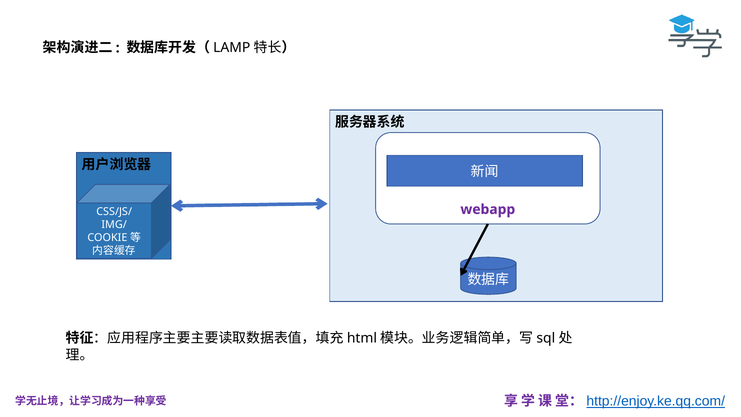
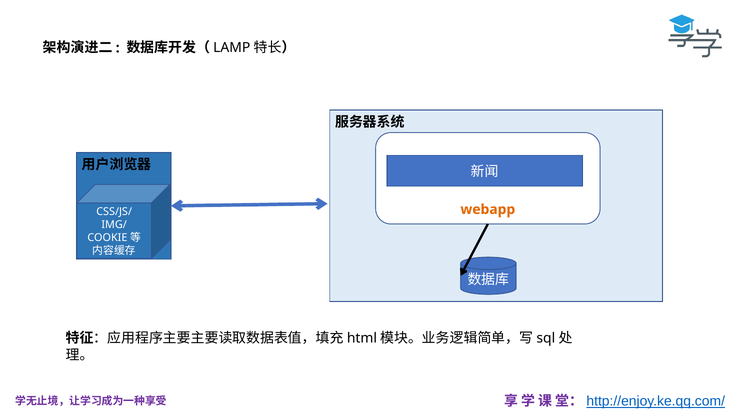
webapp colour: purple -> orange
